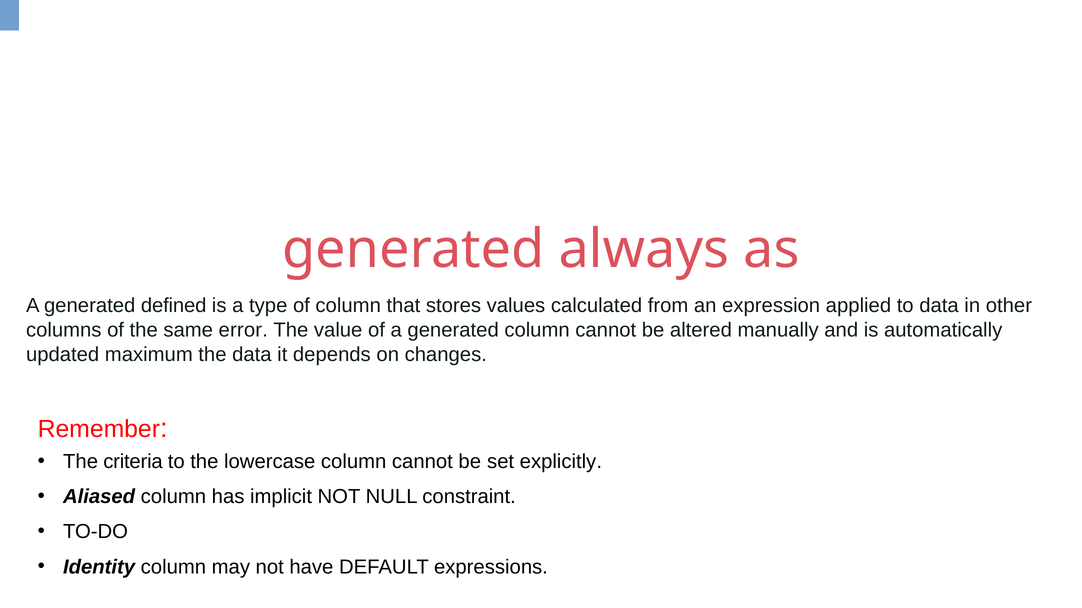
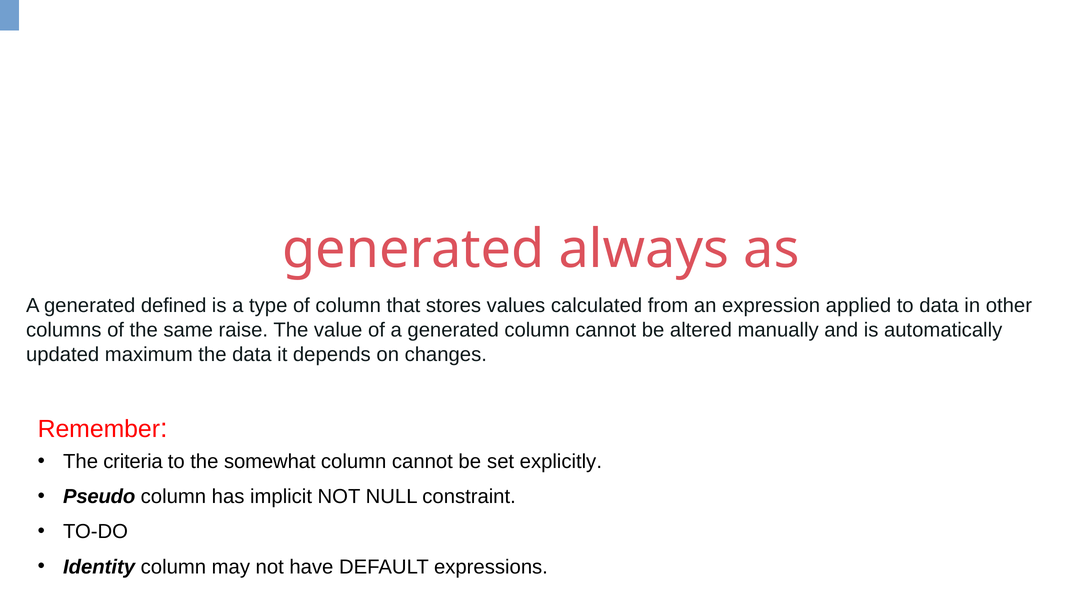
error: error -> raise
lowercase: lowercase -> somewhat
Aliased: Aliased -> Pseudo
